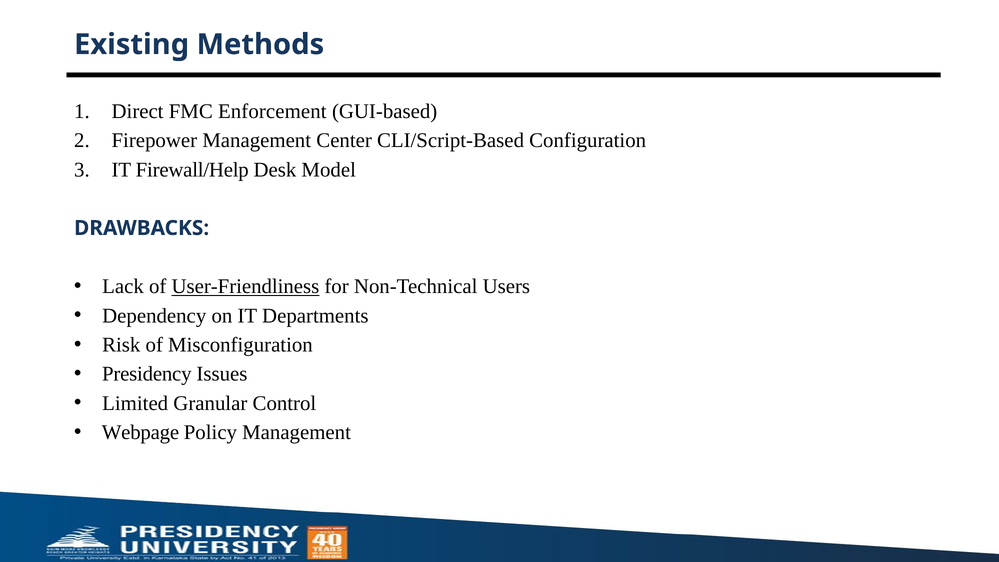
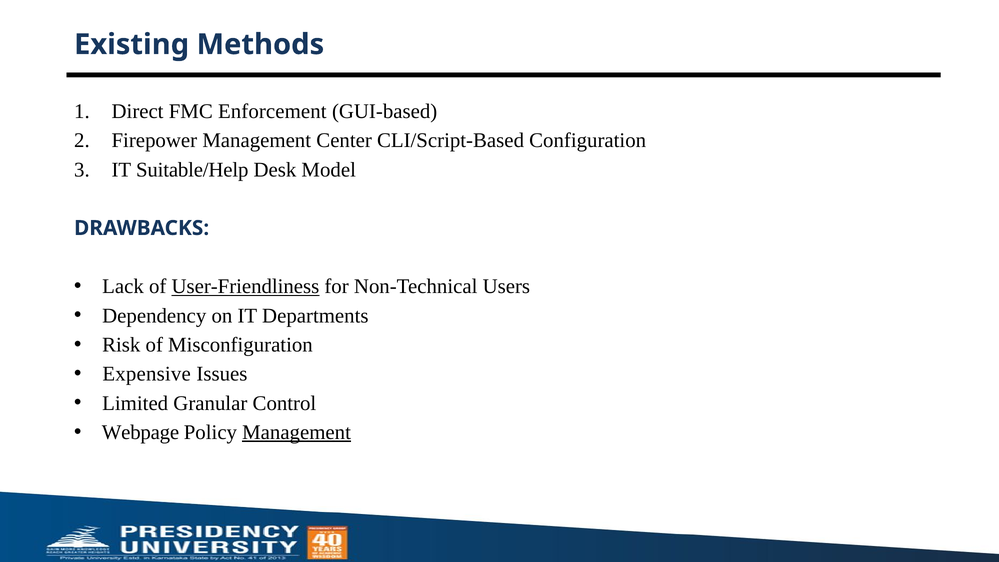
Firewall/Help: Firewall/Help -> Suitable/Help
Presidency: Presidency -> Expensive
Management at (297, 432) underline: none -> present
